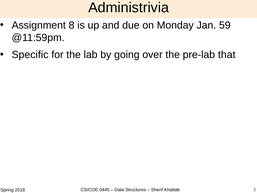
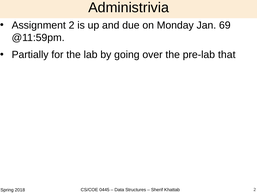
Assignment 8: 8 -> 2
59: 59 -> 69
Specific: Specific -> Partially
